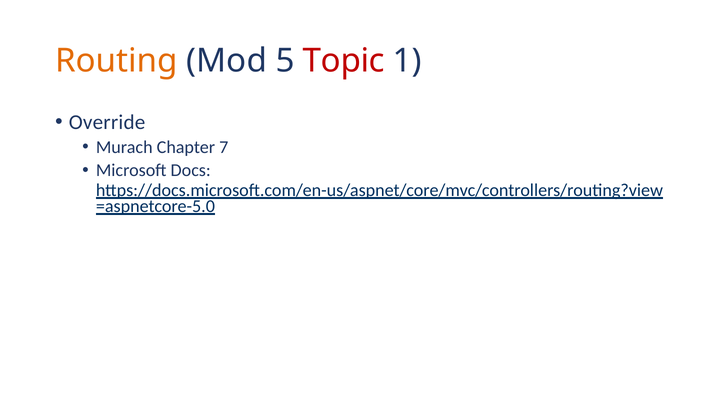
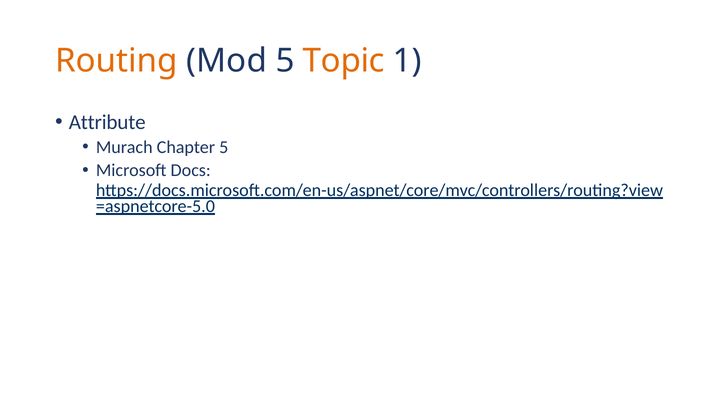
Topic colour: red -> orange
Override: Override -> Attribute
Chapter 7: 7 -> 5
